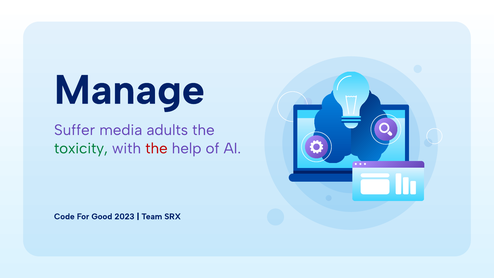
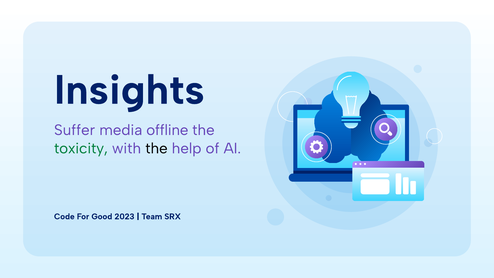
Manage: Manage -> Insights
adults: adults -> offline
the at (156, 148) colour: red -> black
